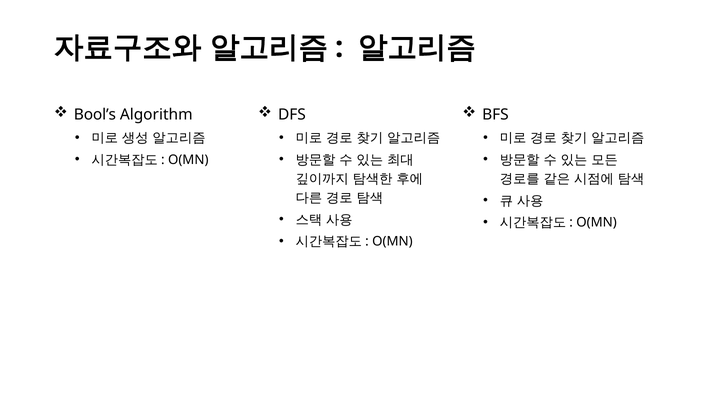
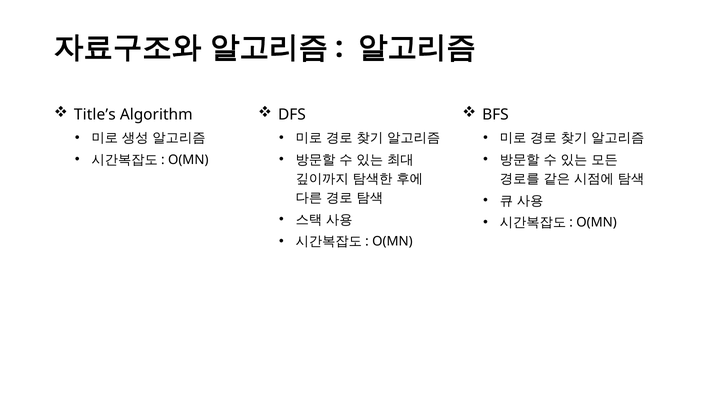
Bool’s: Bool’s -> Title’s
